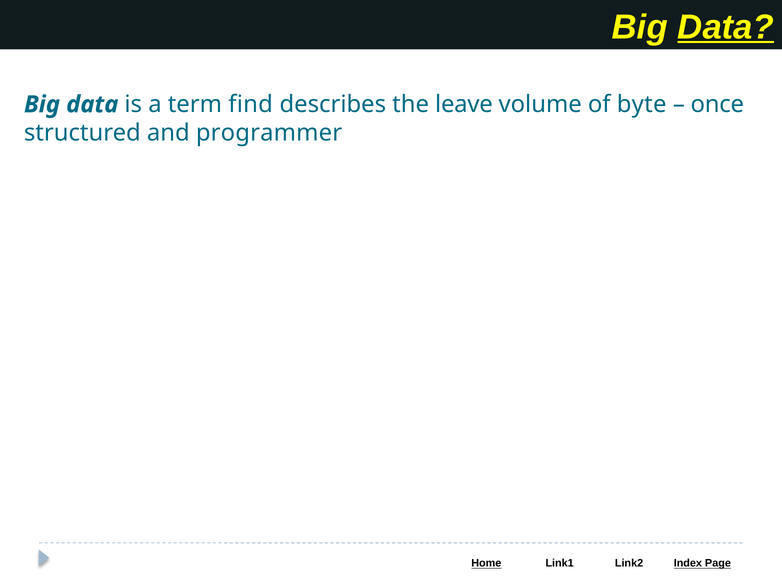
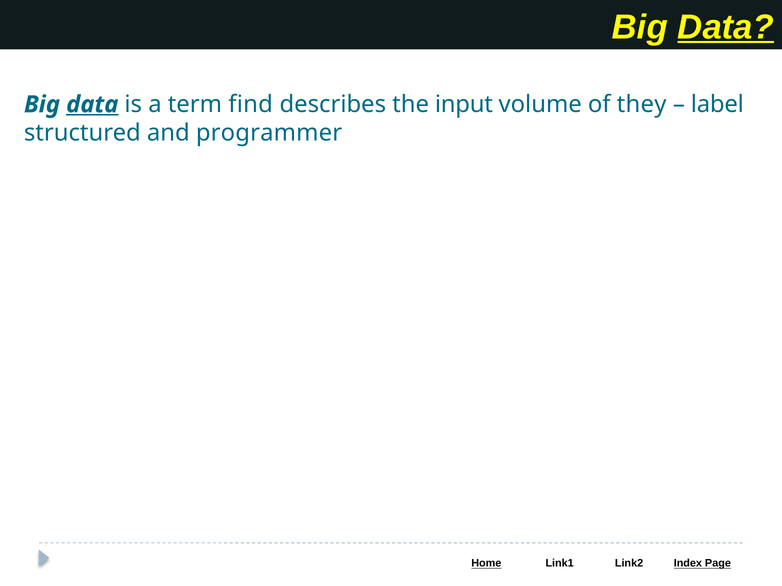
data at (92, 105) underline: none -> present
leave: leave -> input
byte: byte -> they
once: once -> label
